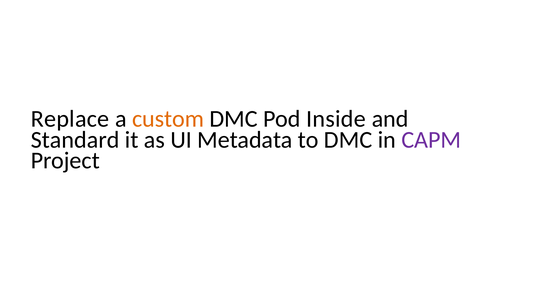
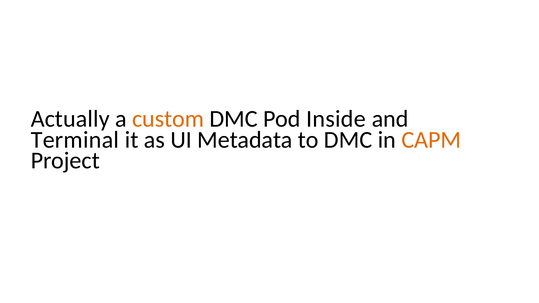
Replace: Replace -> Actually
Standard: Standard -> Terminal
CAPM colour: purple -> orange
